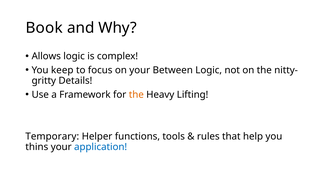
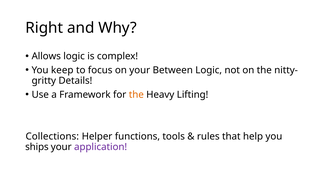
Book: Book -> Right
Temporary: Temporary -> Collections
thins: thins -> ships
application colour: blue -> purple
